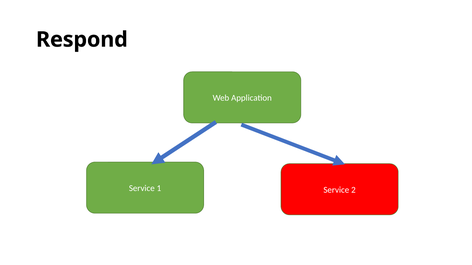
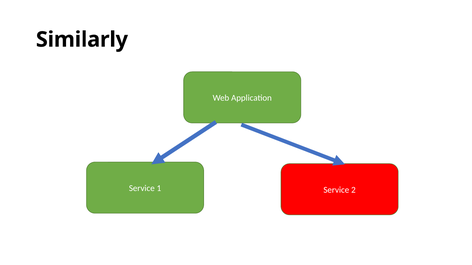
Respond: Respond -> Similarly
